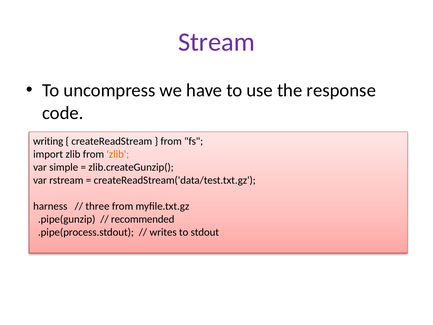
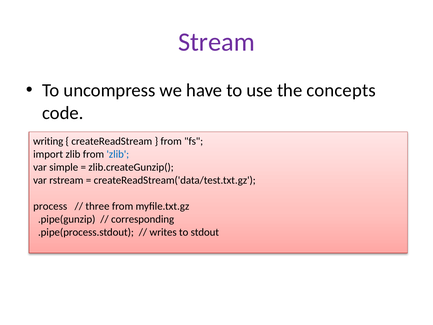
response: response -> concepts
zlib at (118, 154) colour: orange -> blue
harness: harness -> process
recommended: recommended -> corresponding
